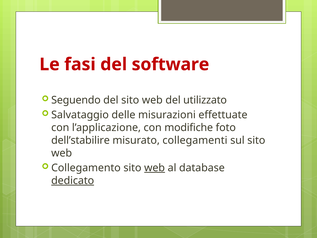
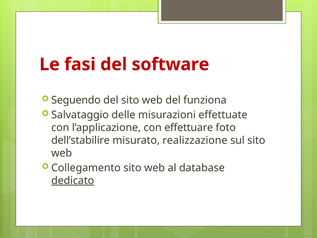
utilizzato: utilizzato -> funziona
modifiche: modifiche -> effettuare
collegamenti: collegamenti -> realizzazione
web at (155, 168) underline: present -> none
